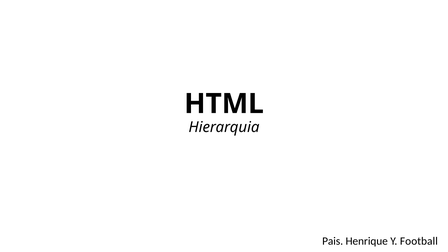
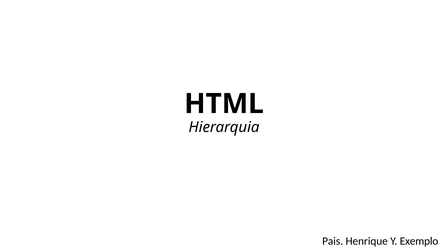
Football: Football -> Exemplo
